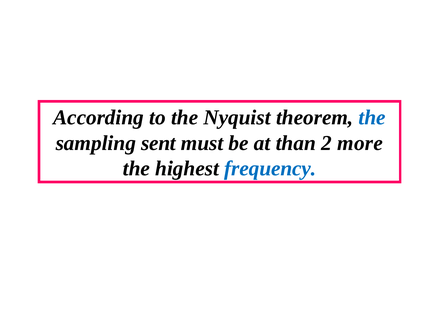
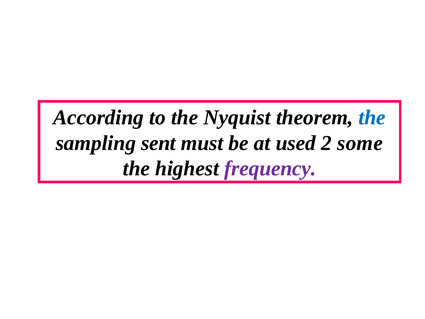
than: than -> used
more: more -> some
frequency colour: blue -> purple
